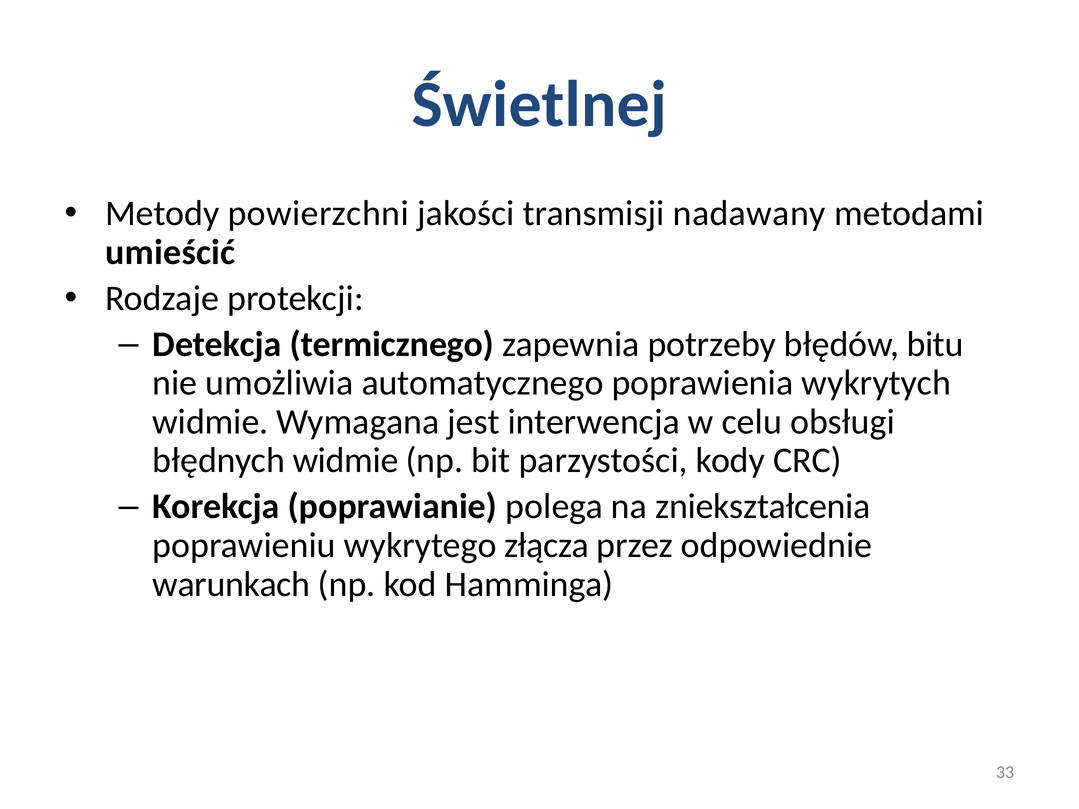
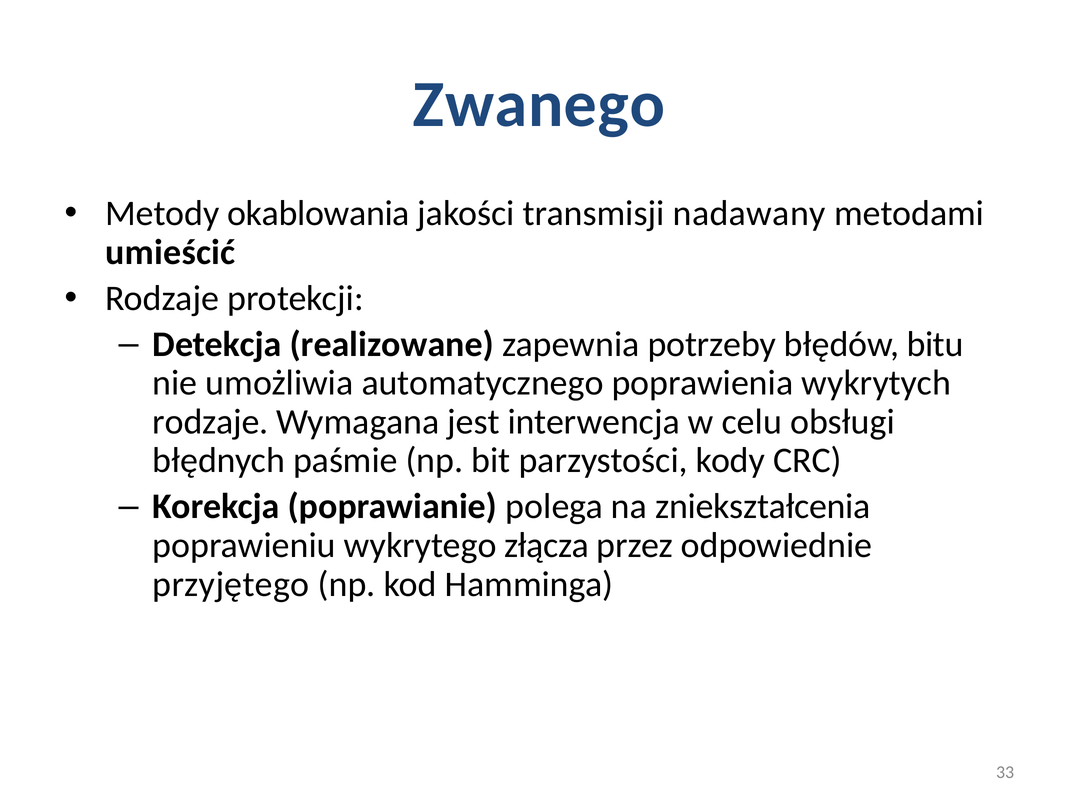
Świetlnej: Świetlnej -> Zwanego
powierzchni: powierzchni -> okablowania
termicznego: termicznego -> realizowane
widmie at (210, 422): widmie -> rodzaje
błędnych widmie: widmie -> paśmie
warunkach: warunkach -> przyjętego
